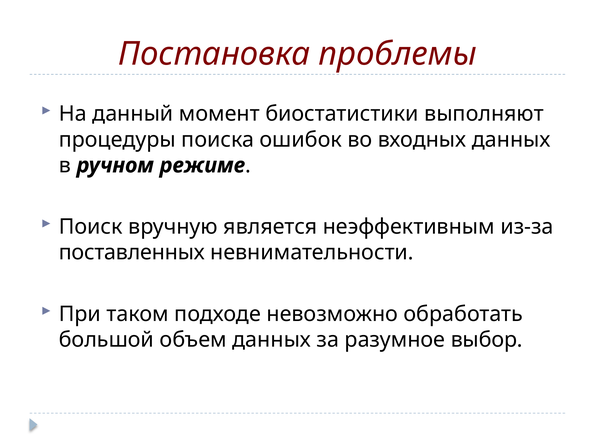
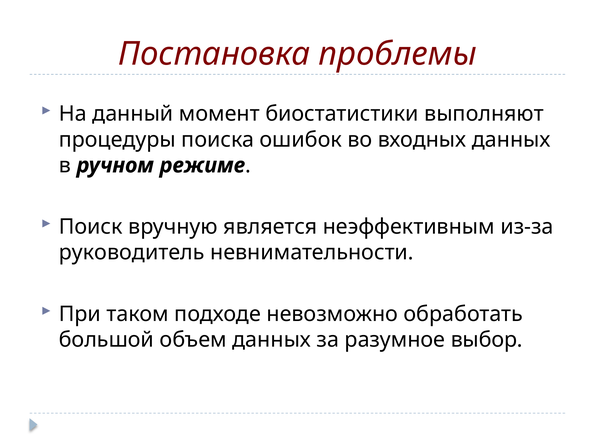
поставленных: поставленных -> руководитель
